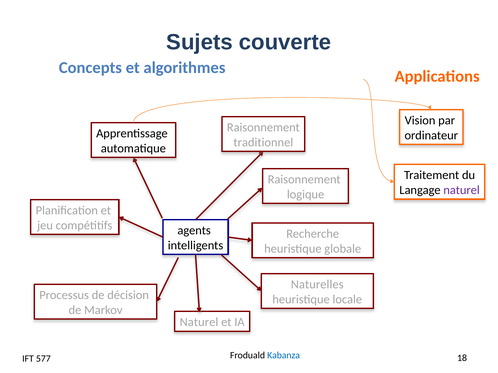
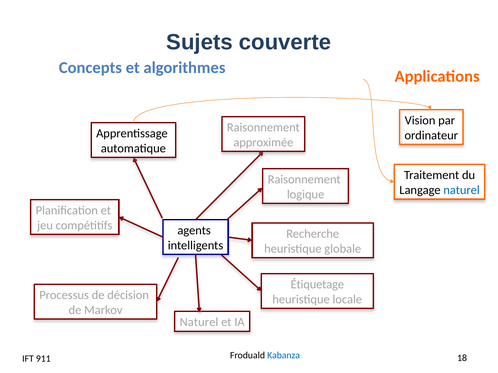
traditionnel: traditionnel -> approximée
naturel at (462, 190) colour: purple -> blue
Naturelles: Naturelles -> Étiquetage
577: 577 -> 911
